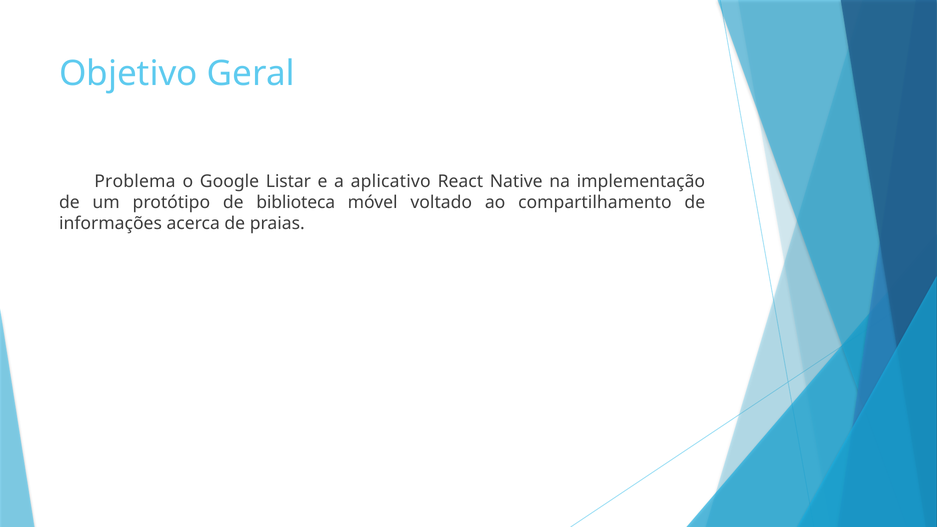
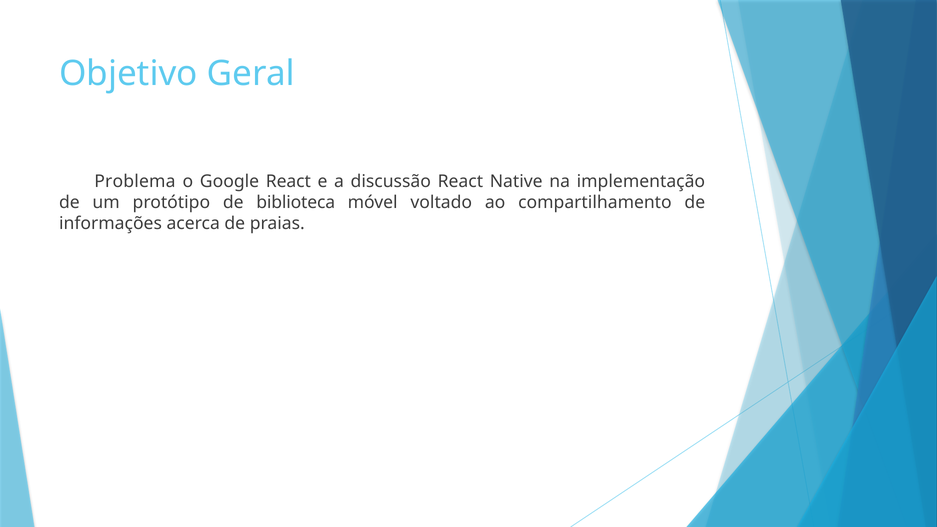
Google Listar: Listar -> React
aplicativo: aplicativo -> discussão
